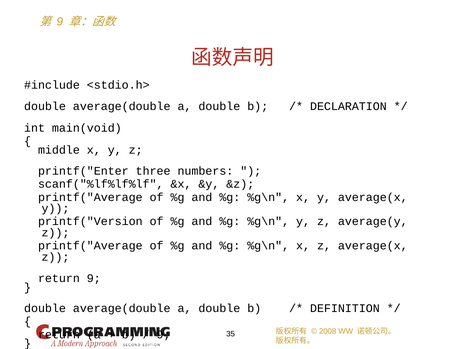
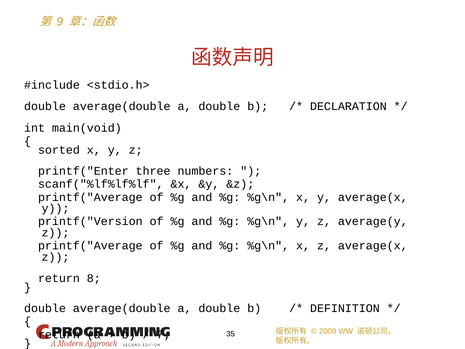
middle: middle -> sorted
return 9: 9 -> 8
9 at (164, 334): 9 -> 7
